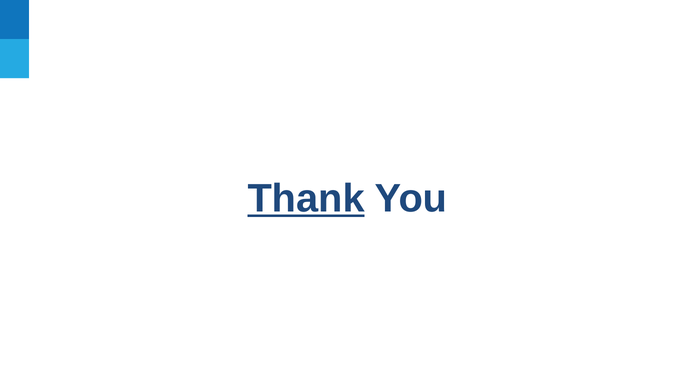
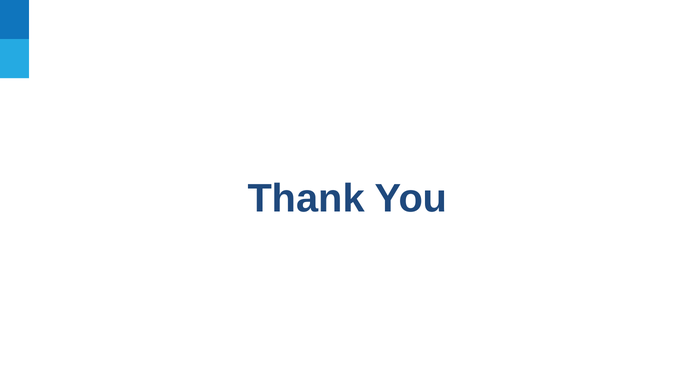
Thank underline: present -> none
